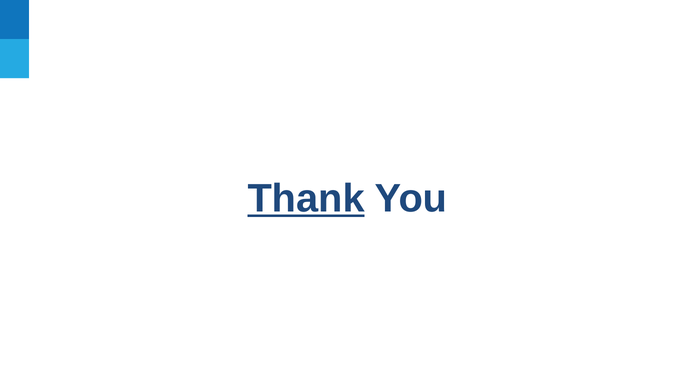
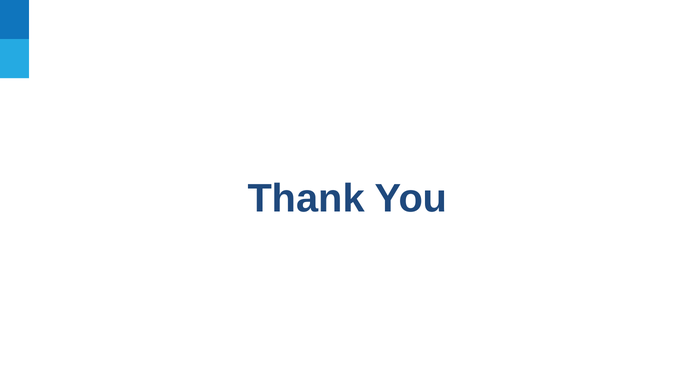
Thank underline: present -> none
